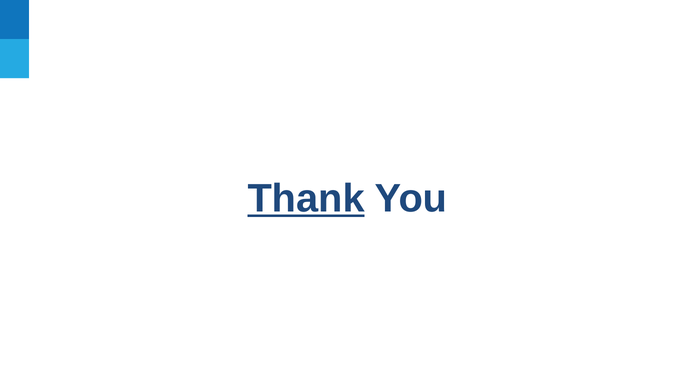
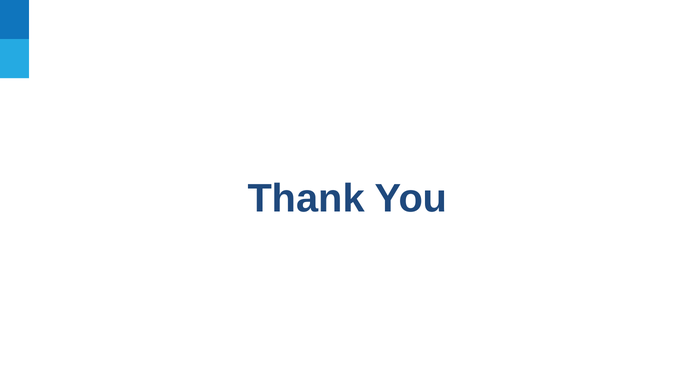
Thank underline: present -> none
